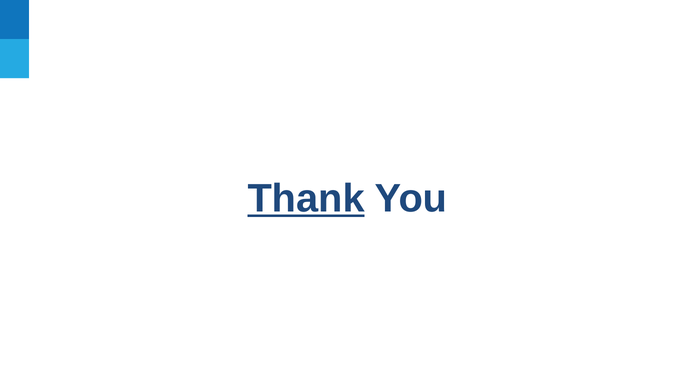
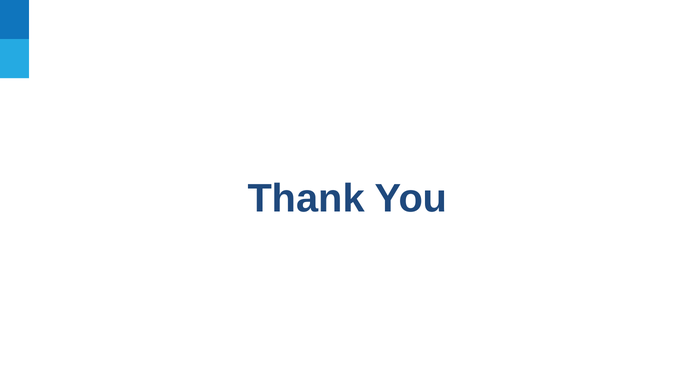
Thank underline: present -> none
